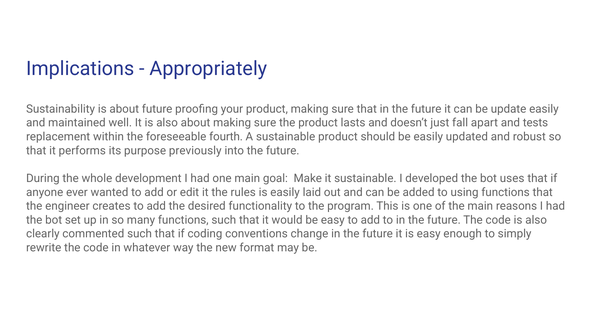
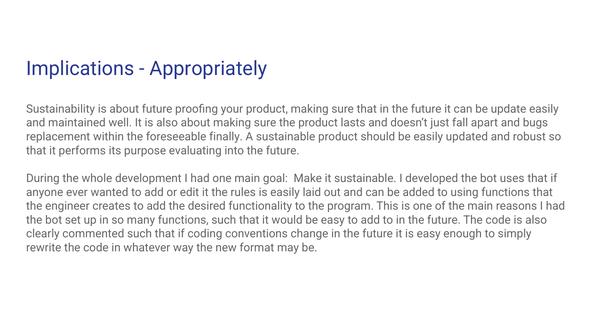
tests: tests -> bugs
fourth: fourth -> finally
previously: previously -> evaluating
